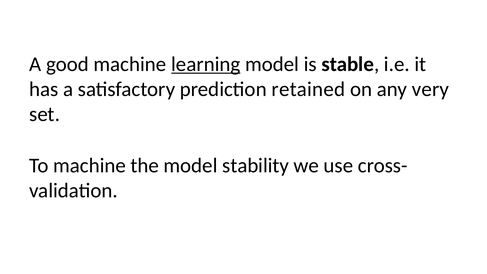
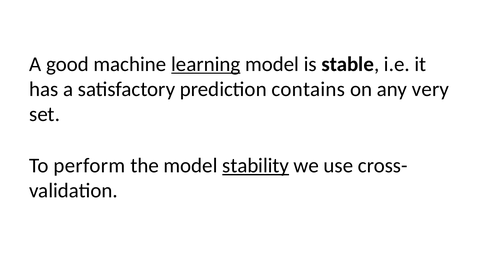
retained: retained -> contains
To machine: machine -> perform
stability underline: none -> present
